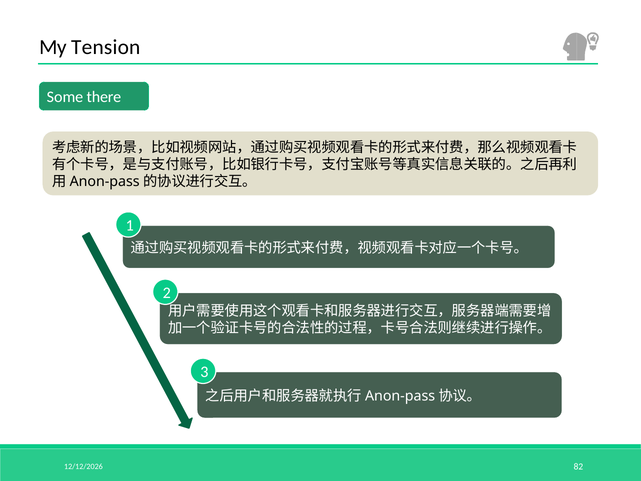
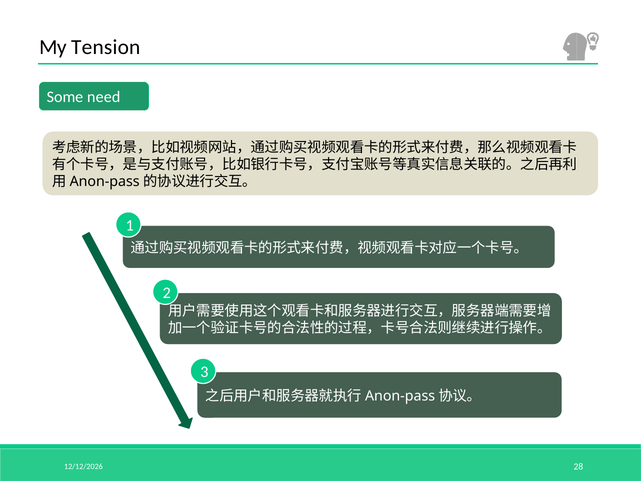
there: there -> need
82: 82 -> 28
